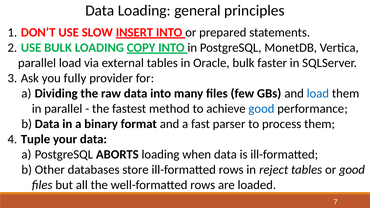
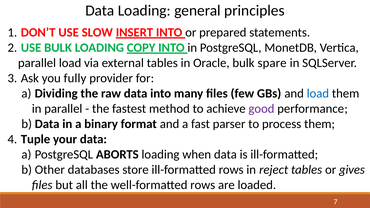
faster: faster -> spare
good at (261, 109) colour: blue -> purple
or good: good -> gives
